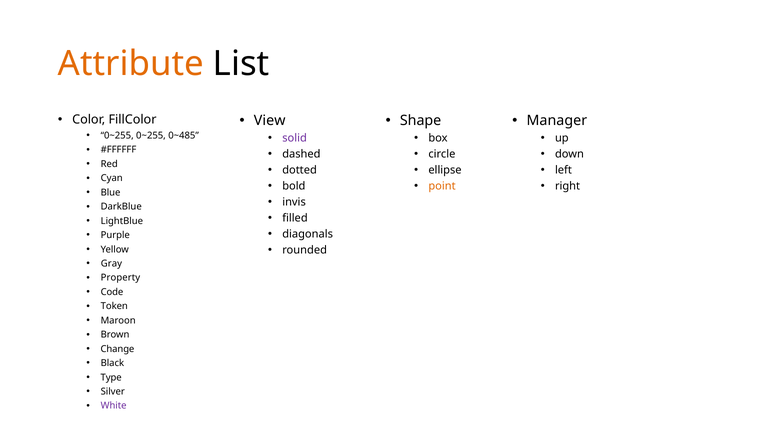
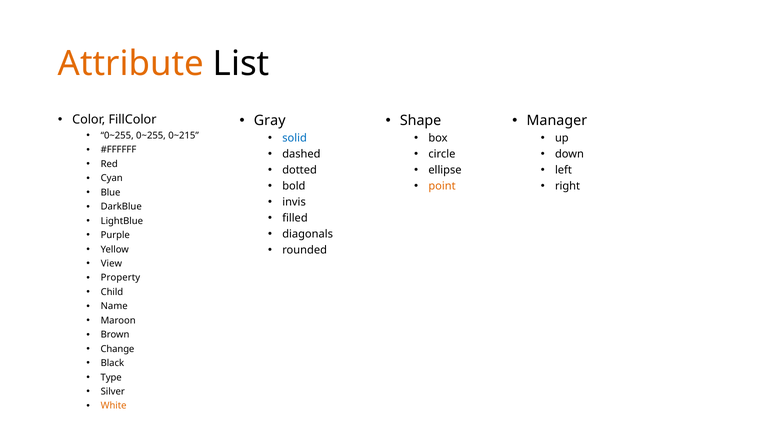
View: View -> Gray
0~485: 0~485 -> 0~215
solid colour: purple -> blue
Gray: Gray -> View
Code: Code -> Child
Token: Token -> Name
White colour: purple -> orange
